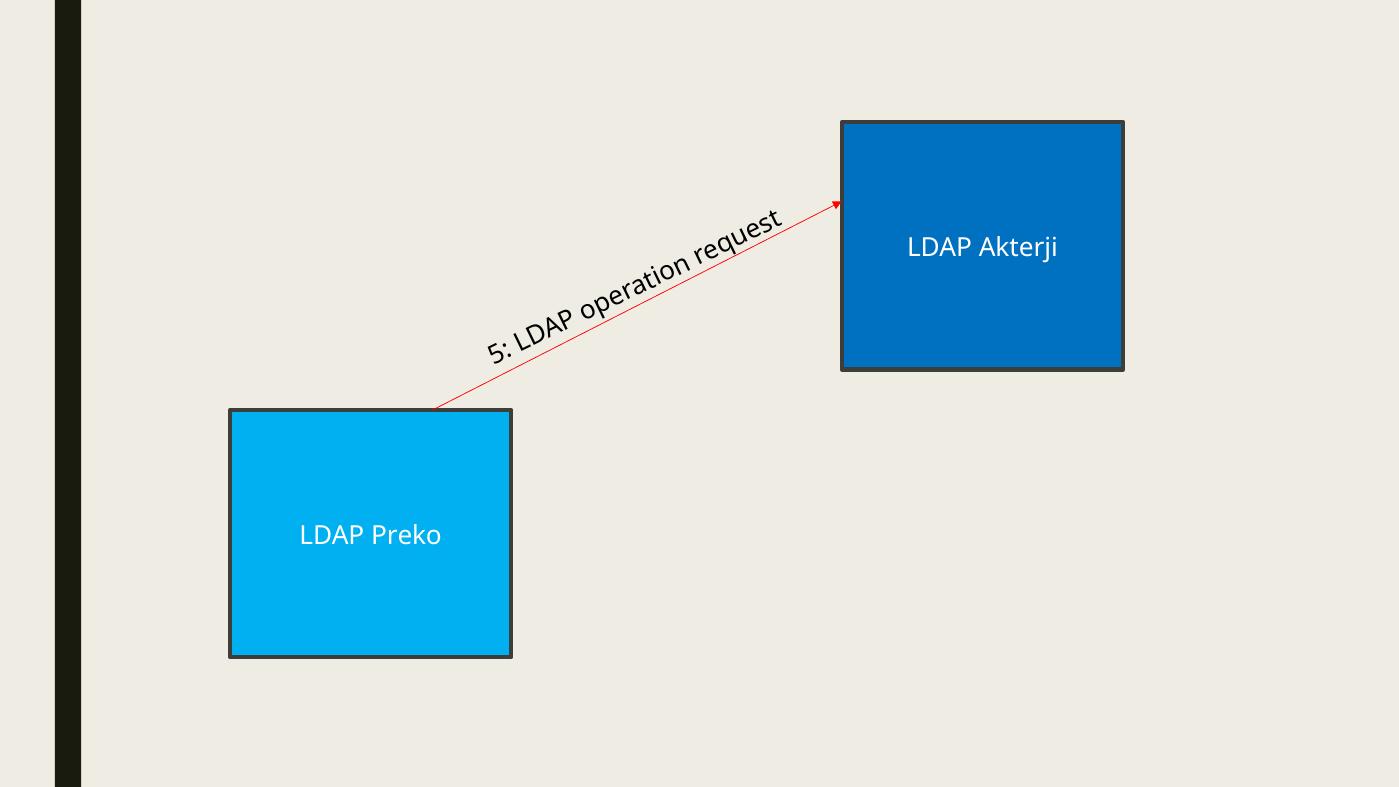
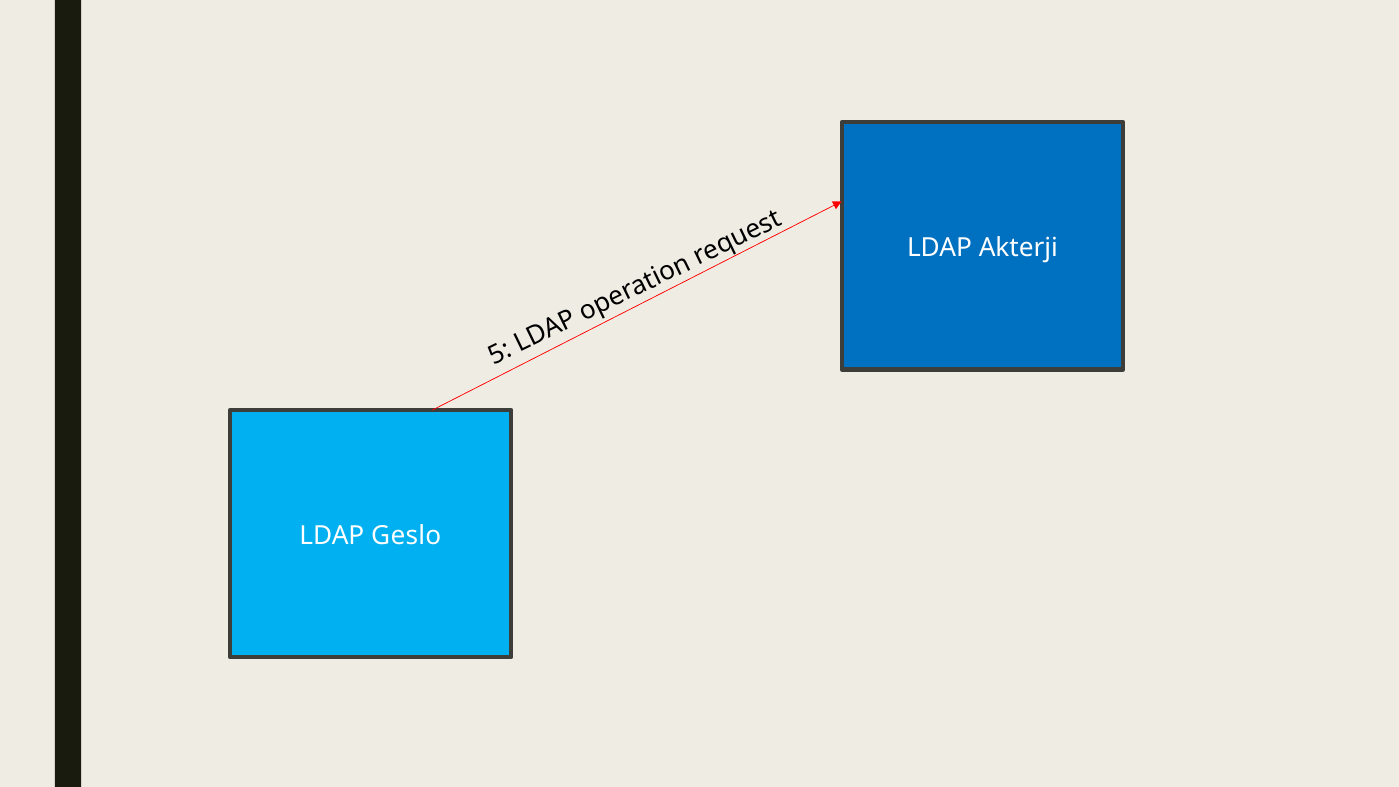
Preko: Preko -> Geslo
